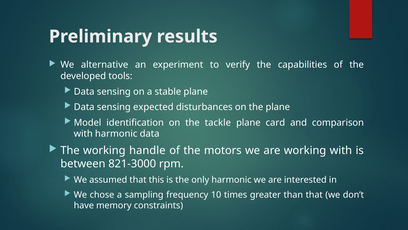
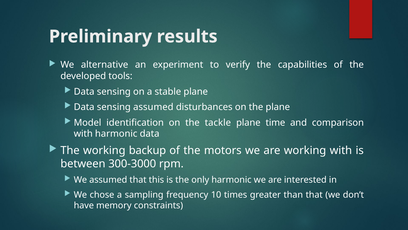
sensing expected: expected -> assumed
card: card -> time
handle: handle -> backup
821-3000: 821-3000 -> 300-3000
